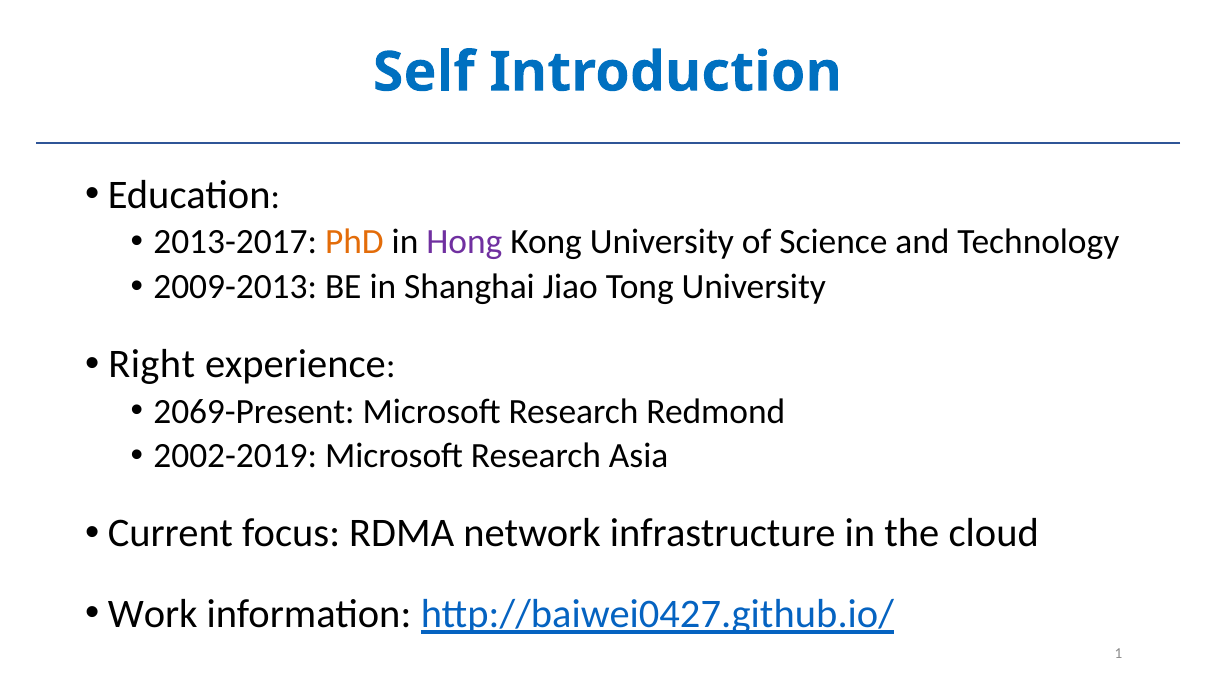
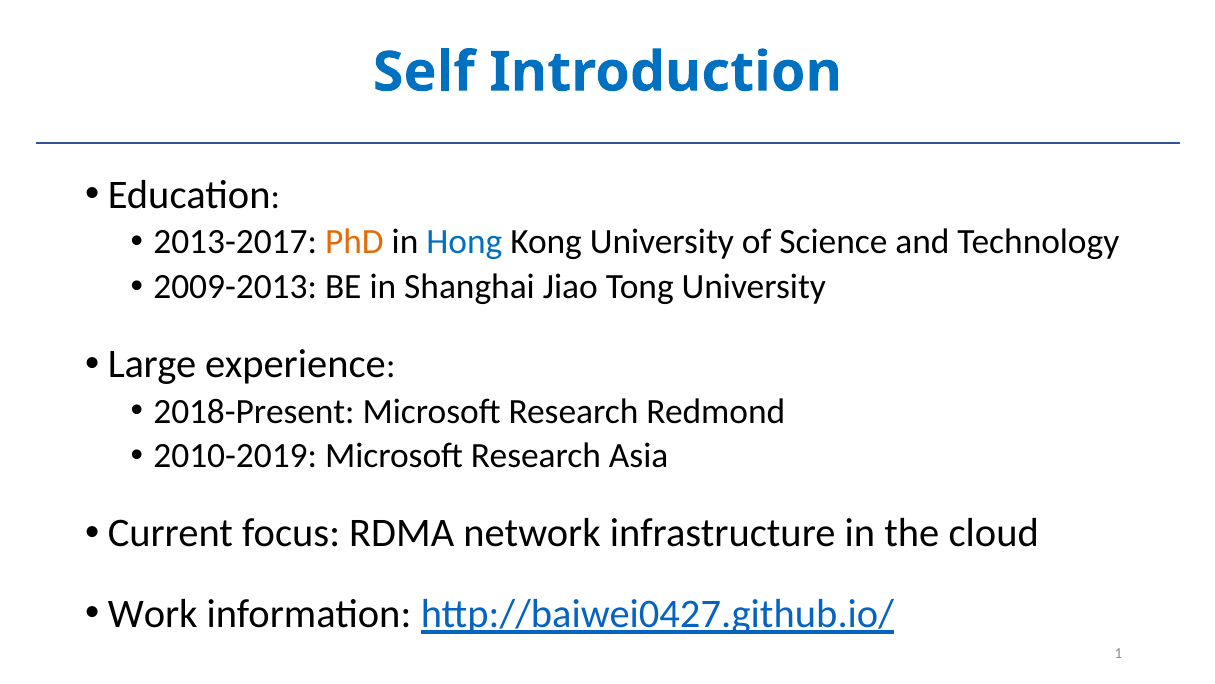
Hong colour: purple -> blue
Right: Right -> Large
2069-Present: 2069-Present -> 2018-Present
2002-2019: 2002-2019 -> 2010-2019
